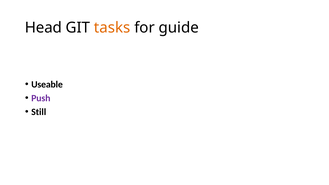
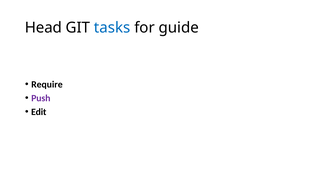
tasks colour: orange -> blue
Useable: Useable -> Require
Still: Still -> Edit
